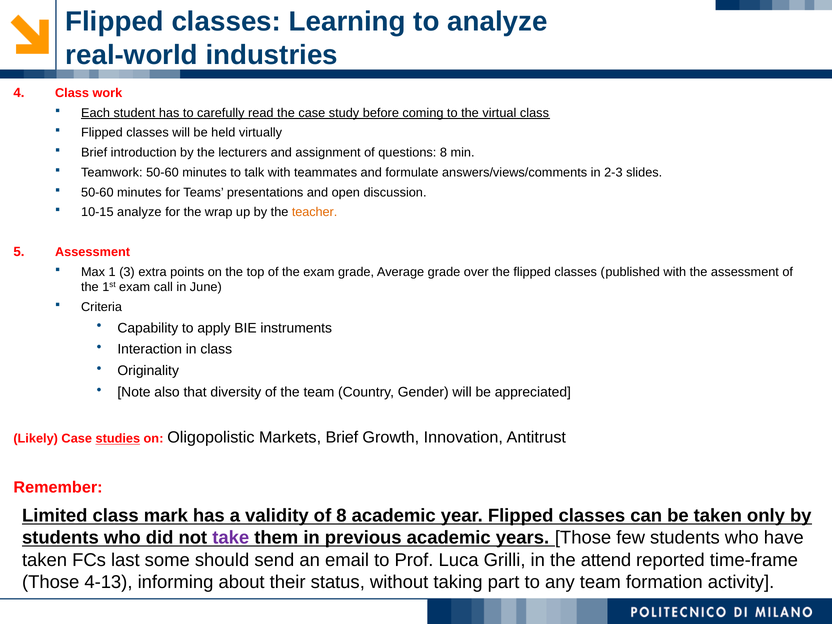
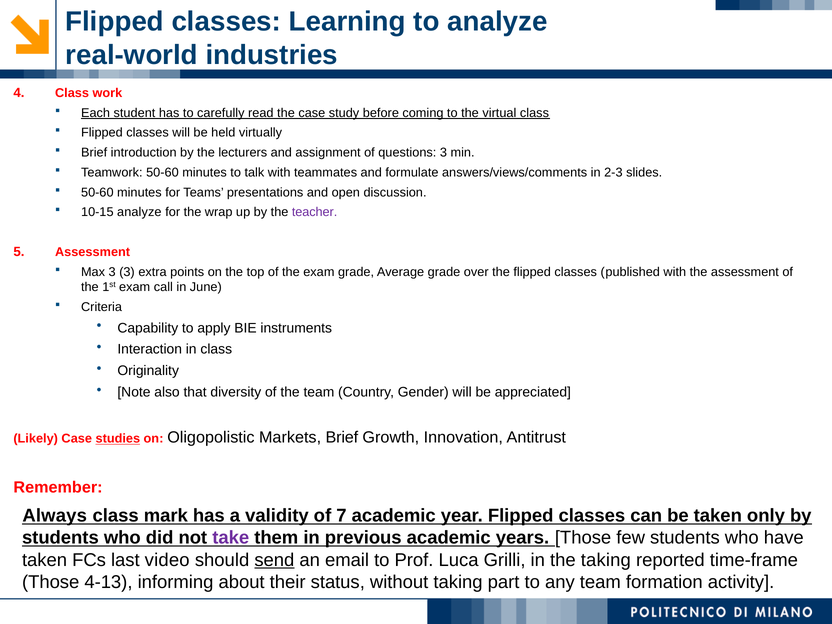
questions 8: 8 -> 3
teacher colour: orange -> purple
Max 1: 1 -> 3
Limited: Limited -> Always
of 8: 8 -> 7
some: some -> video
send underline: none -> present
the attend: attend -> taking
